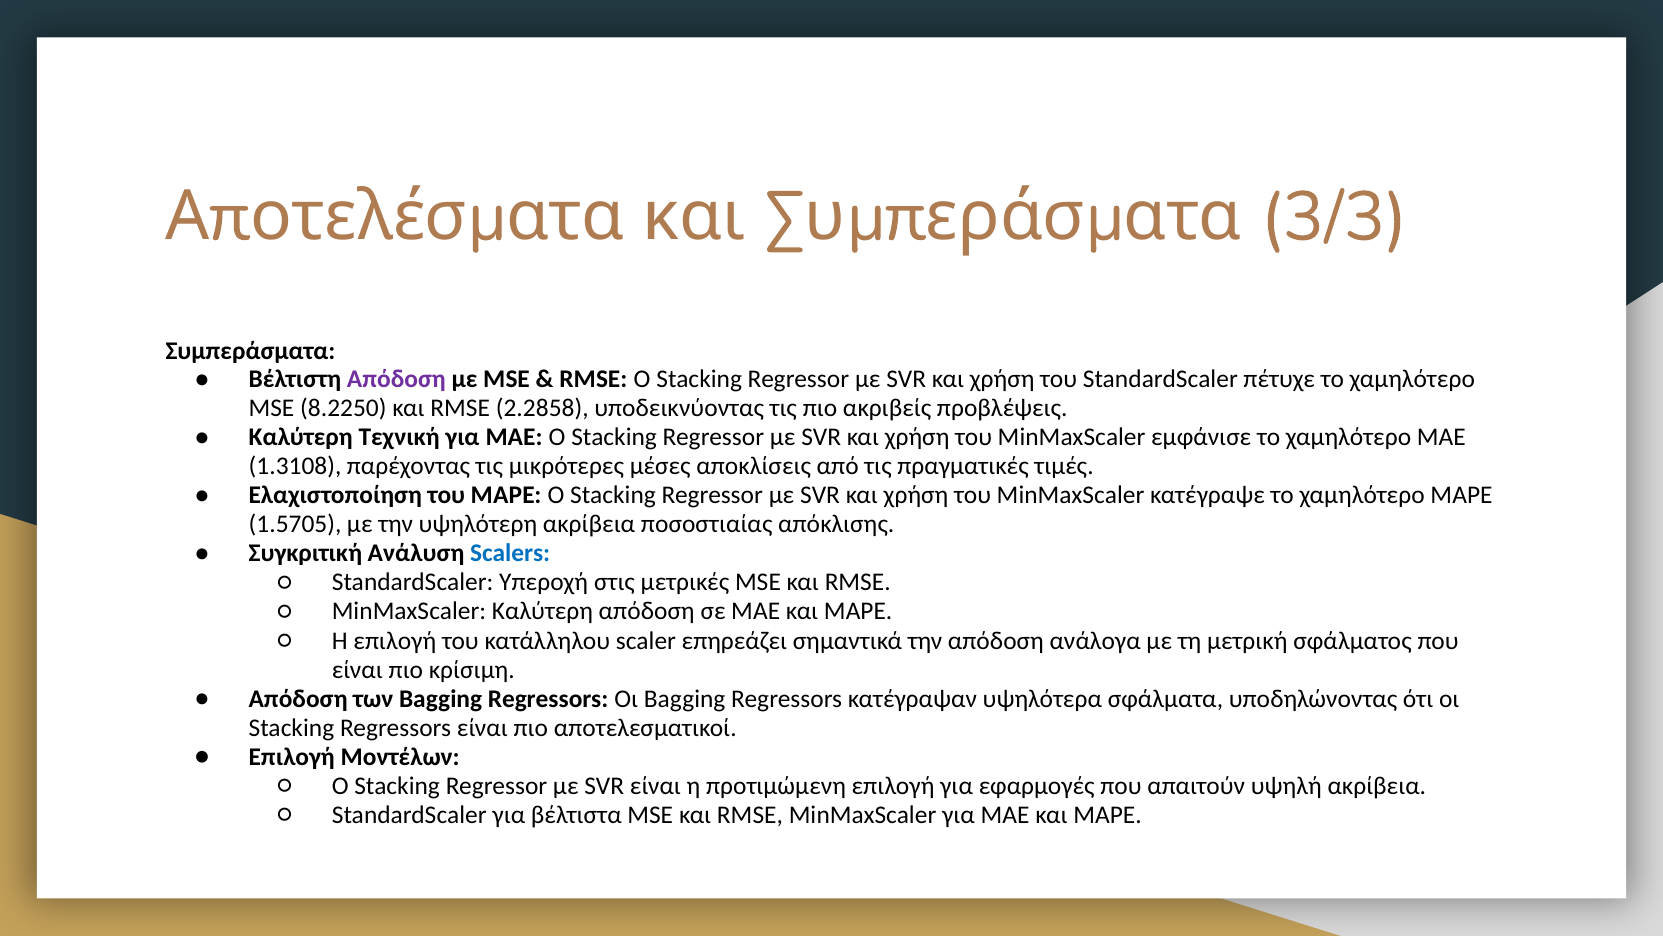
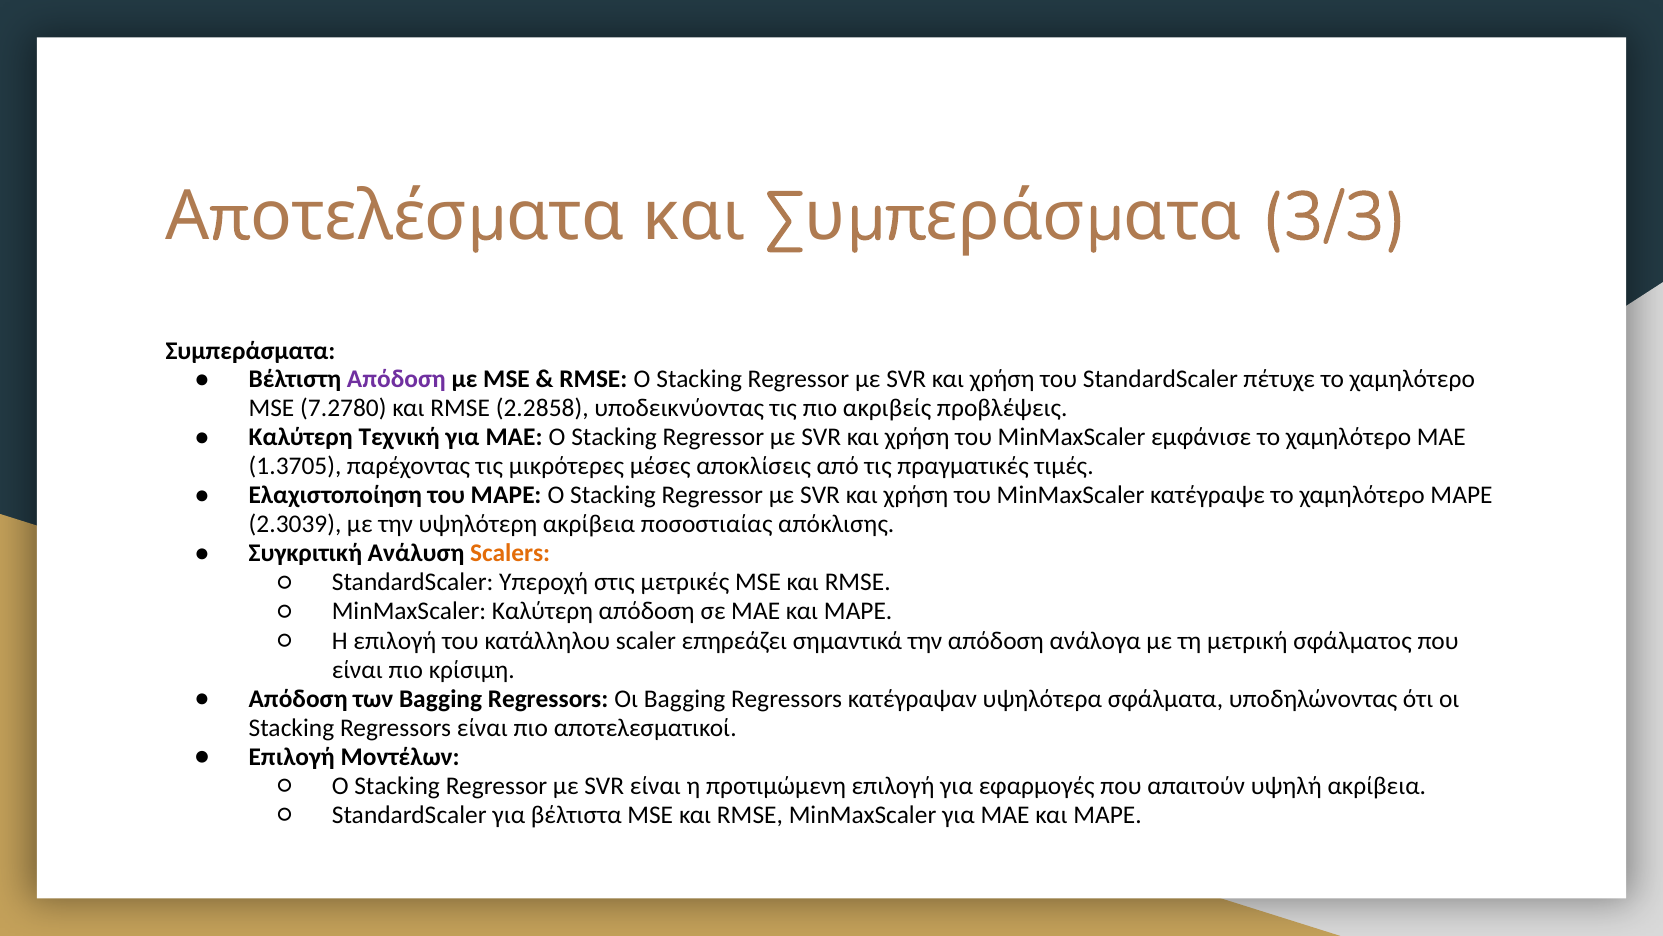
8.2250: 8.2250 -> 7.2780
1.3108: 1.3108 -> 1.3705
1.5705: 1.5705 -> 2.3039
Scalers colour: blue -> orange
